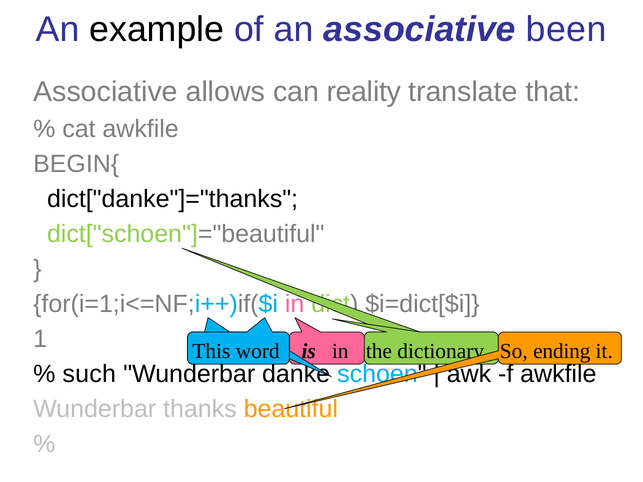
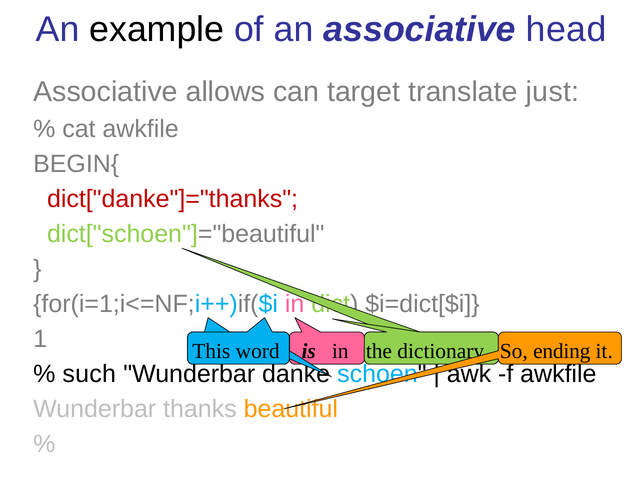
been: been -> head
reality: reality -> target
that: that -> just
dict["danke"]="thanks colour: black -> red
